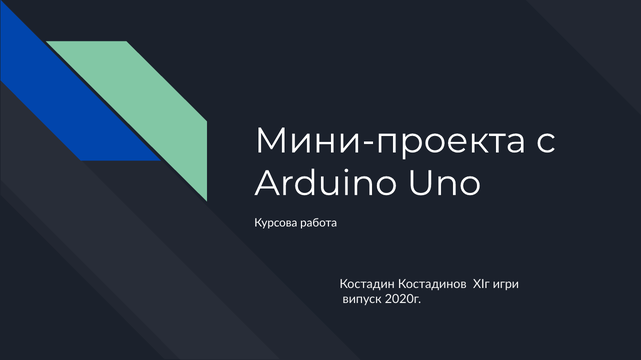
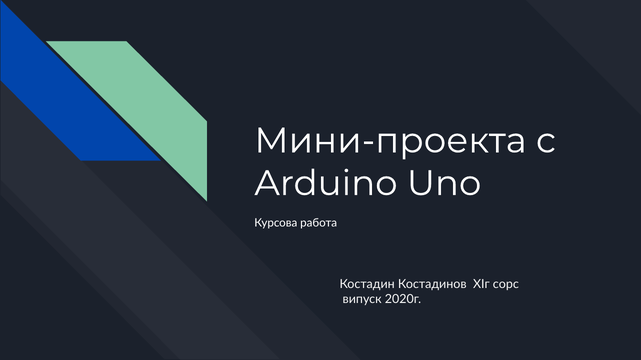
игри: игри -> сорс
